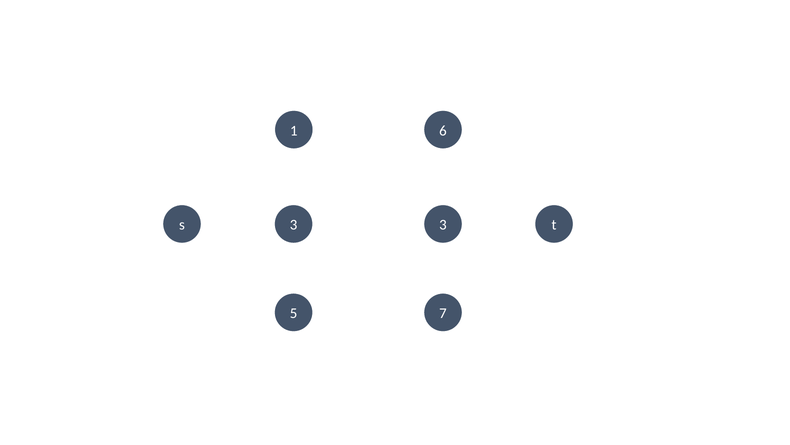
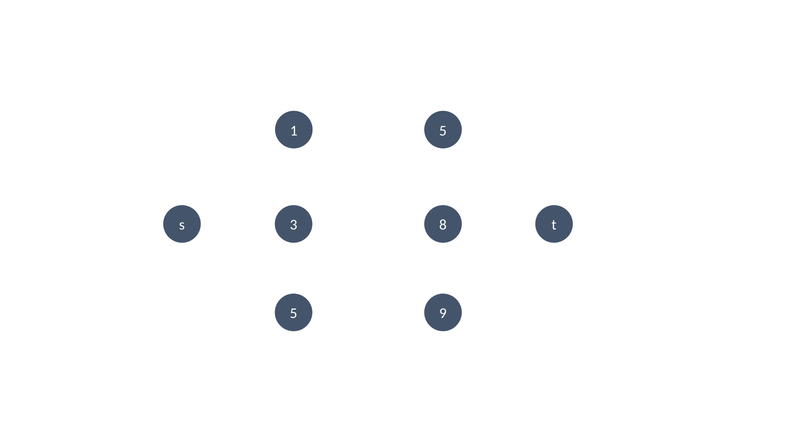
1 6: 6 -> 5
3 3: 3 -> 8
7: 7 -> 9
